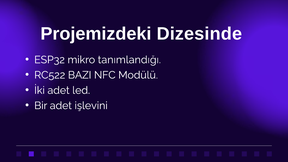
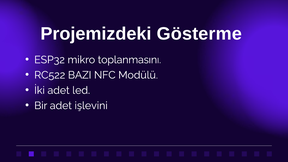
Dizesinde: Dizesinde -> Gösterme
tanımlandığı: tanımlandığı -> toplanmasını
